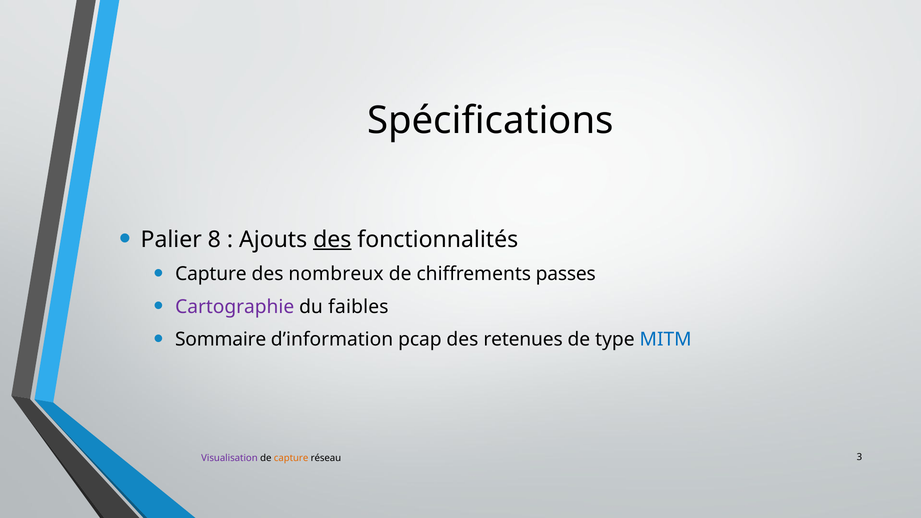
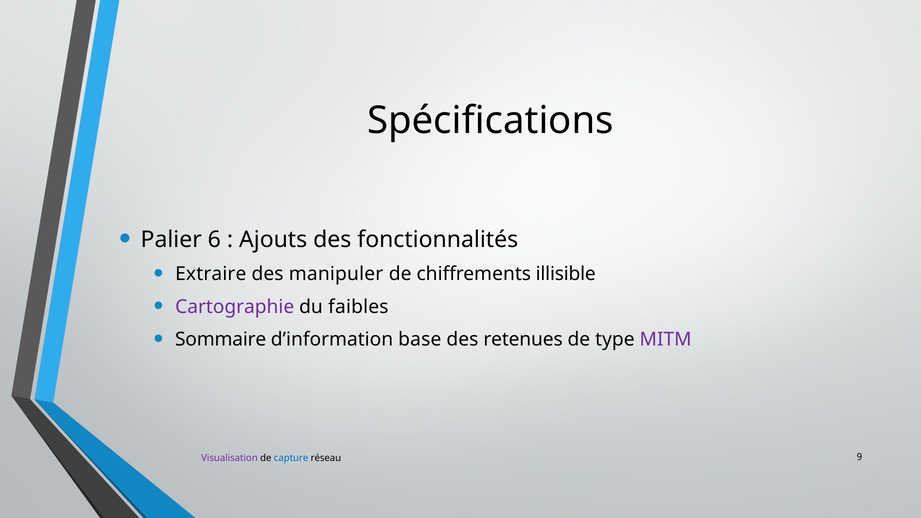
8: 8 -> 6
des at (332, 239) underline: present -> none
Capture at (211, 274): Capture -> Extraire
nombreux: nombreux -> manipuler
passes: passes -> illisible
pcap: pcap -> base
MITM colour: blue -> purple
capture at (291, 458) colour: orange -> blue
3: 3 -> 9
